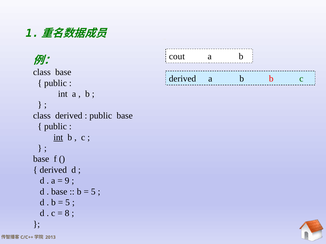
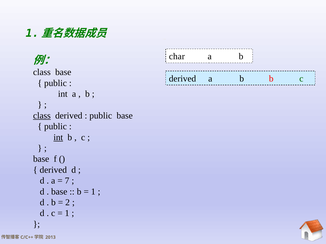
cout: cout -> char
class at (42, 116) underline: none -> present
9: 9 -> 7
5 at (93, 192): 5 -> 1
5 at (68, 203): 5 -> 2
8 at (67, 214): 8 -> 1
